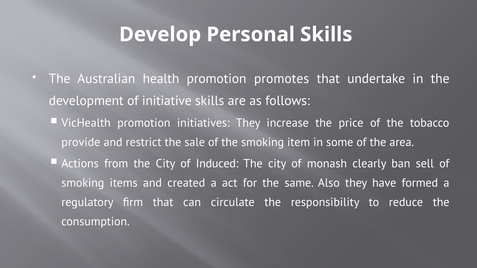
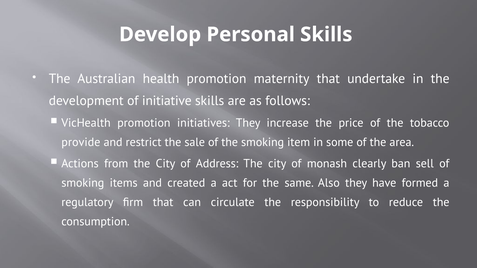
promotes: promotes -> maternity
Induced: Induced -> Address
